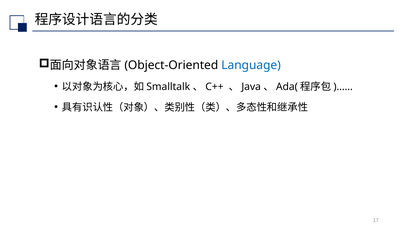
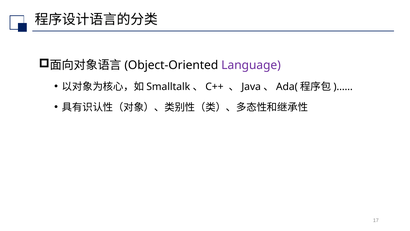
Language colour: blue -> purple
